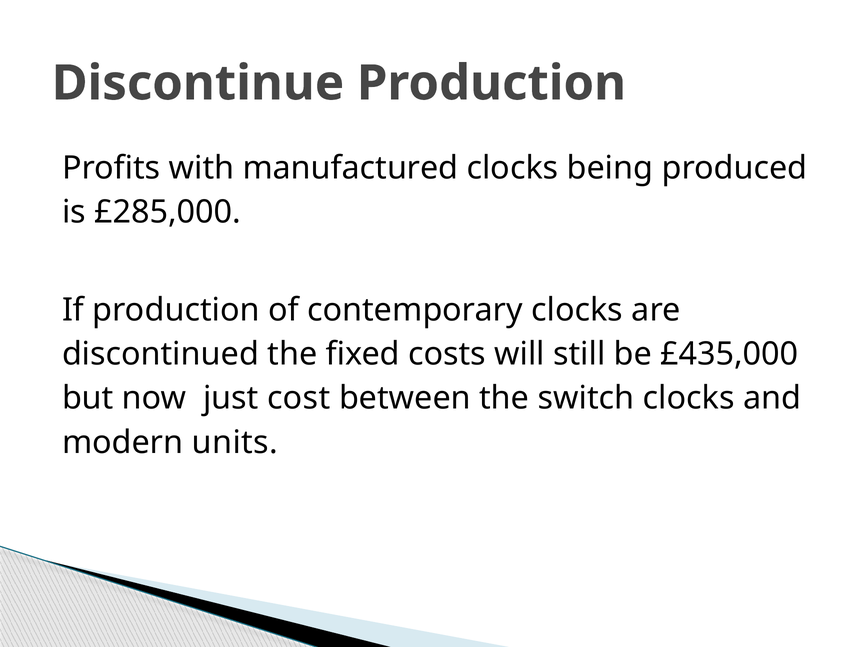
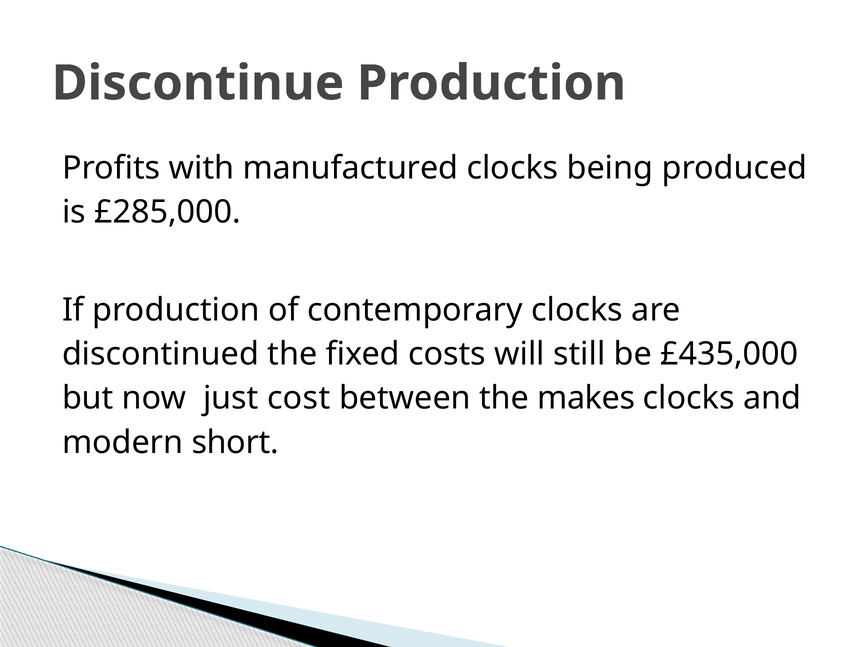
switch: switch -> makes
units: units -> short
